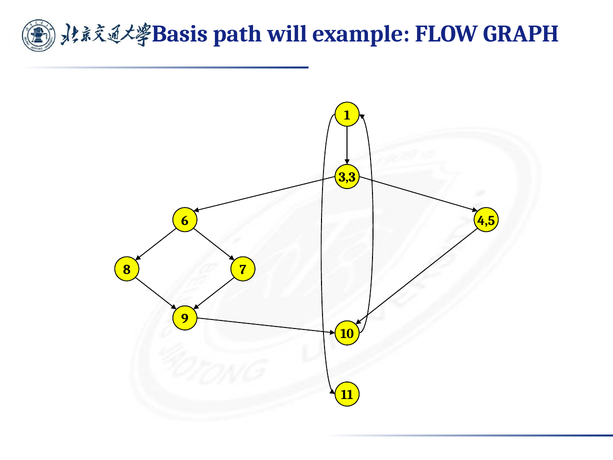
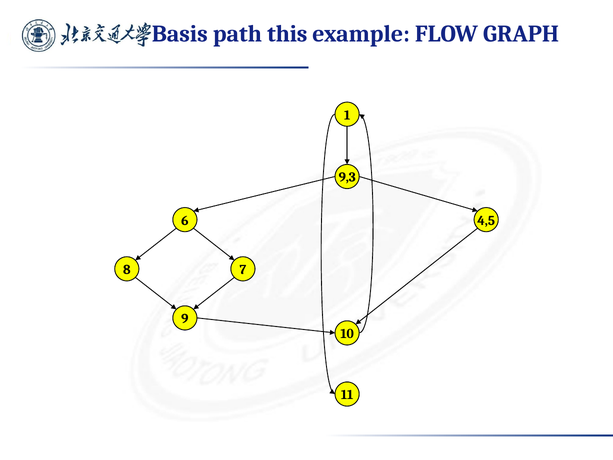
will: will -> this
3,3: 3,3 -> 9,3
